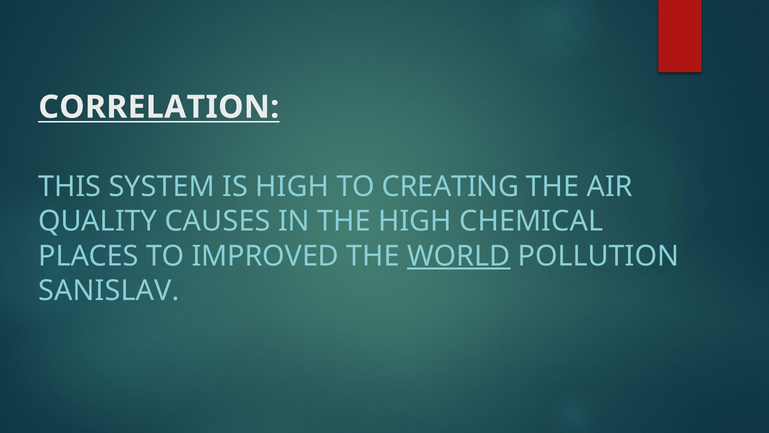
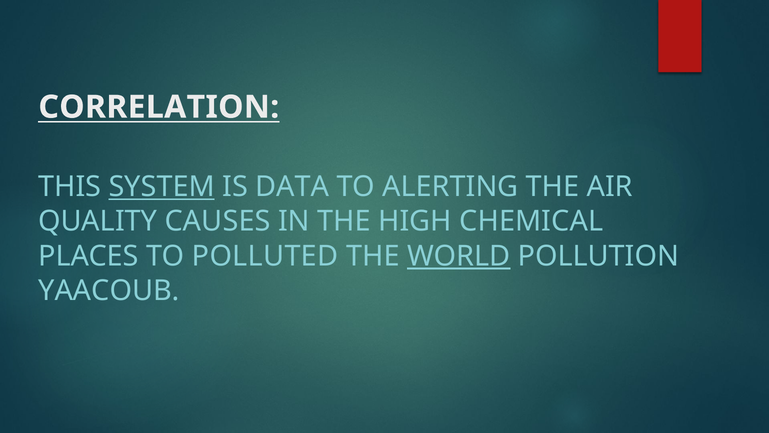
SYSTEM underline: none -> present
IS HIGH: HIGH -> DATA
CREATING: CREATING -> ALERTING
IMPROVED: IMPROVED -> POLLUTED
SANISLAV: SANISLAV -> YAACOUB
